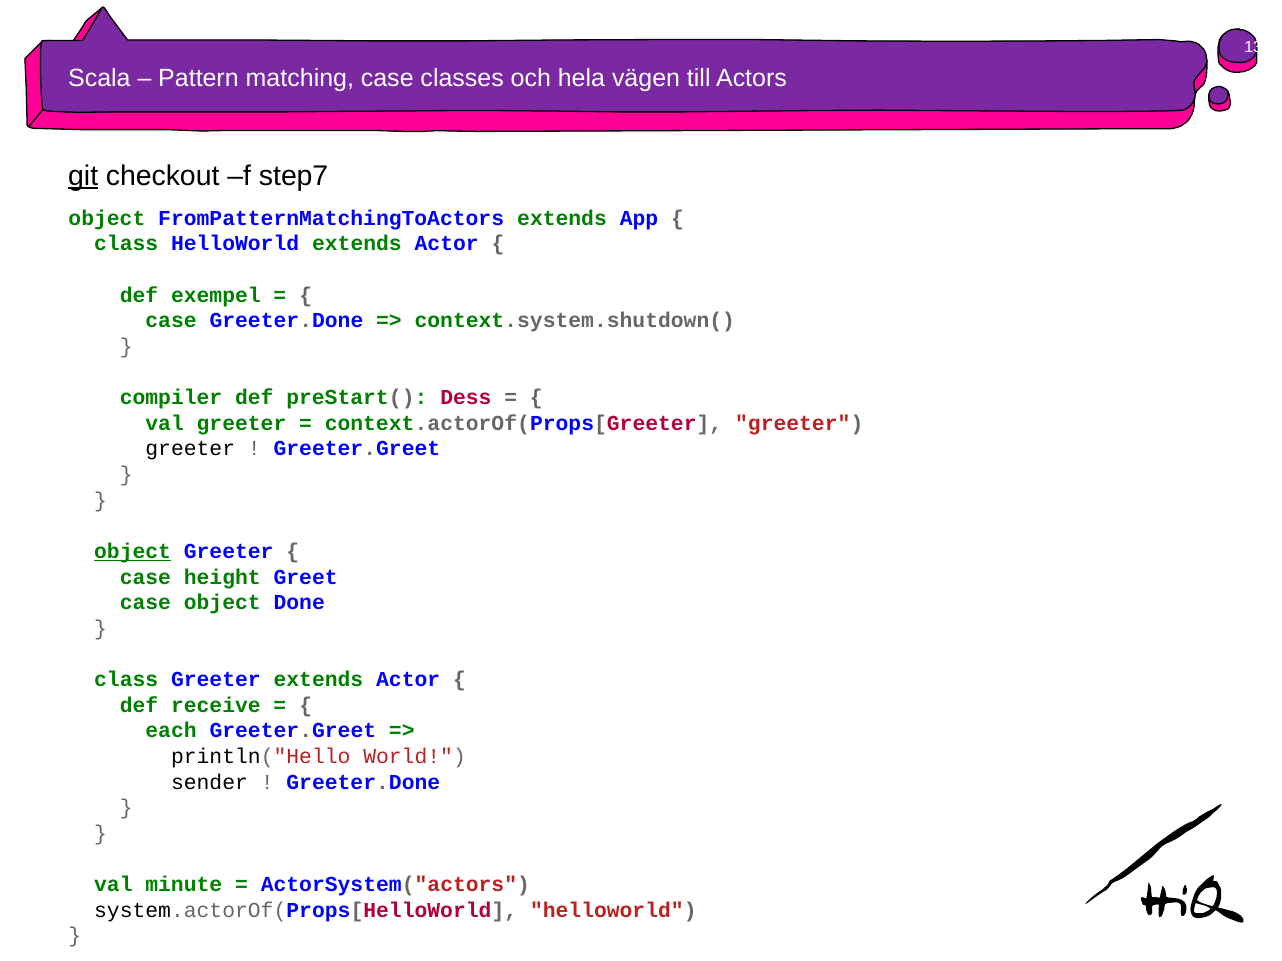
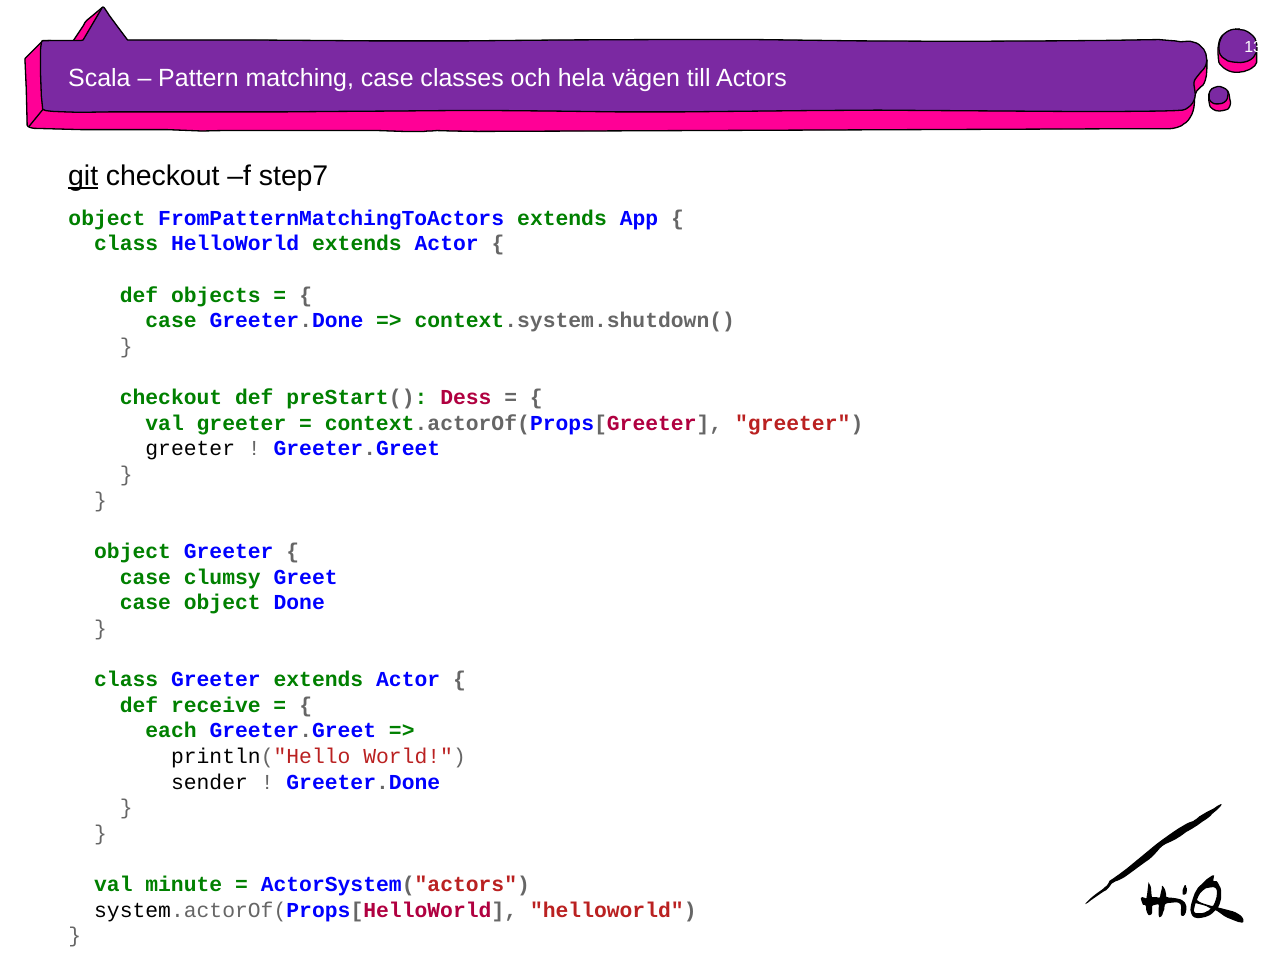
exempel: exempel -> objects
compiler at (171, 398): compiler -> checkout
object at (133, 552) underline: present -> none
height: height -> clumsy
